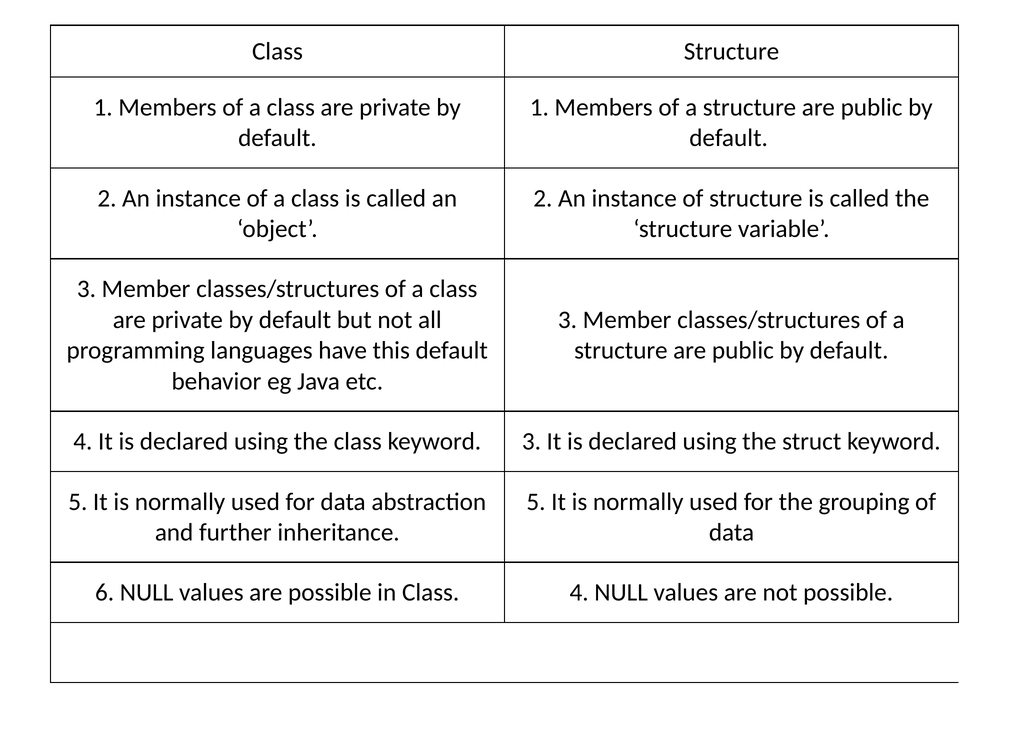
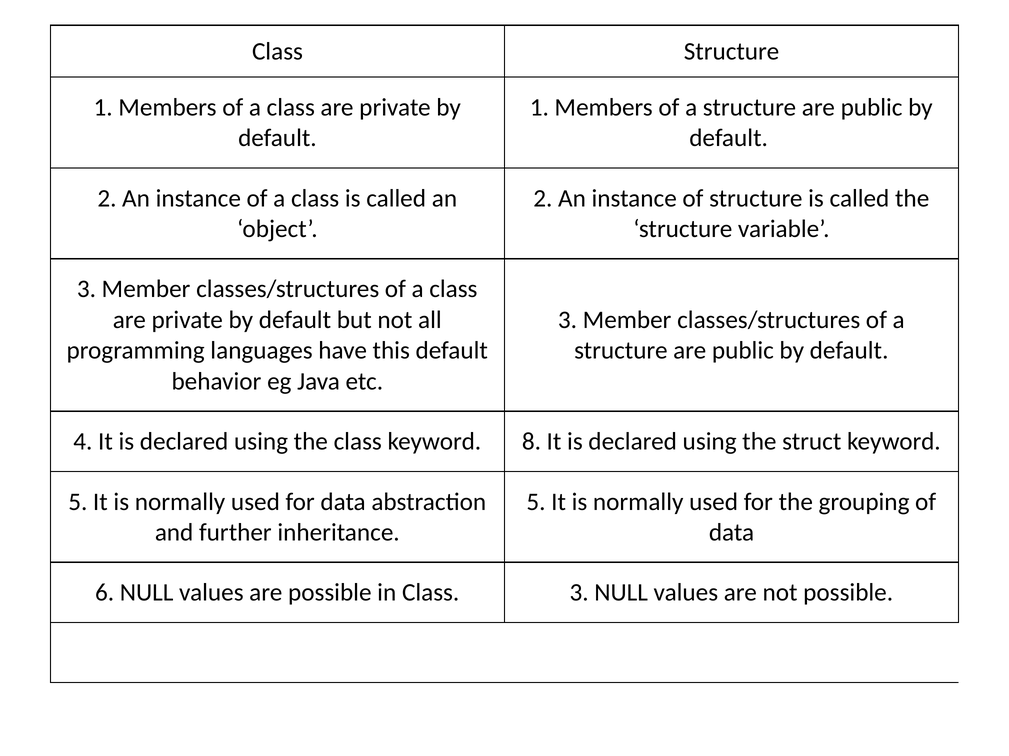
keyword 3: 3 -> 8
Class 4: 4 -> 3
